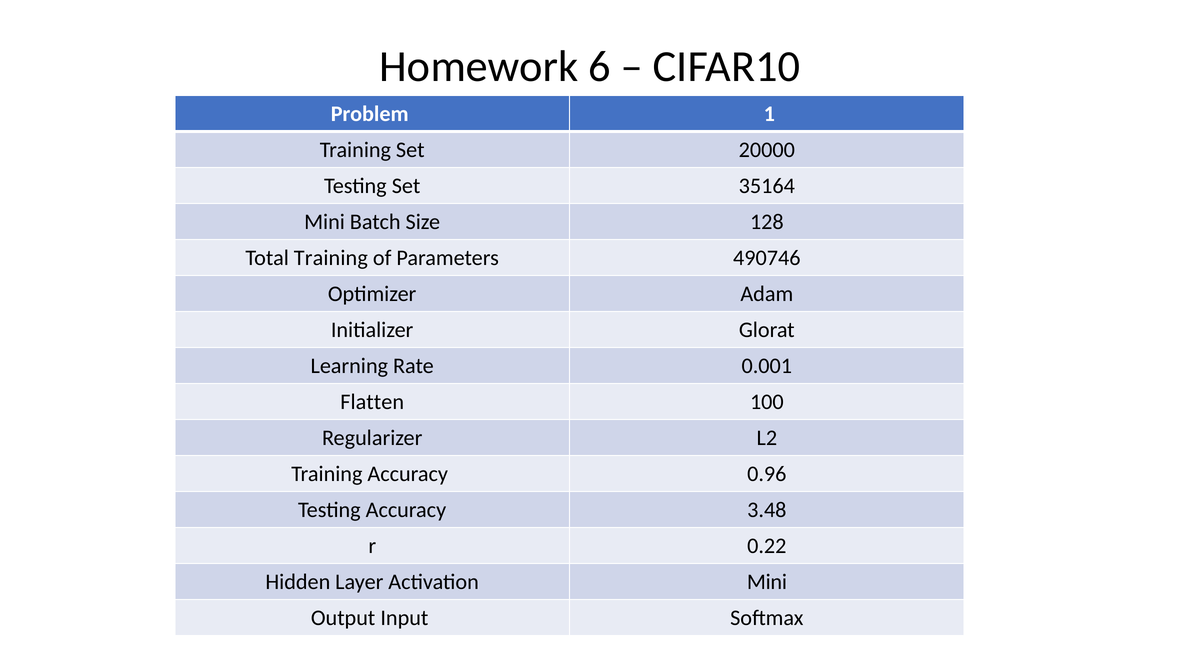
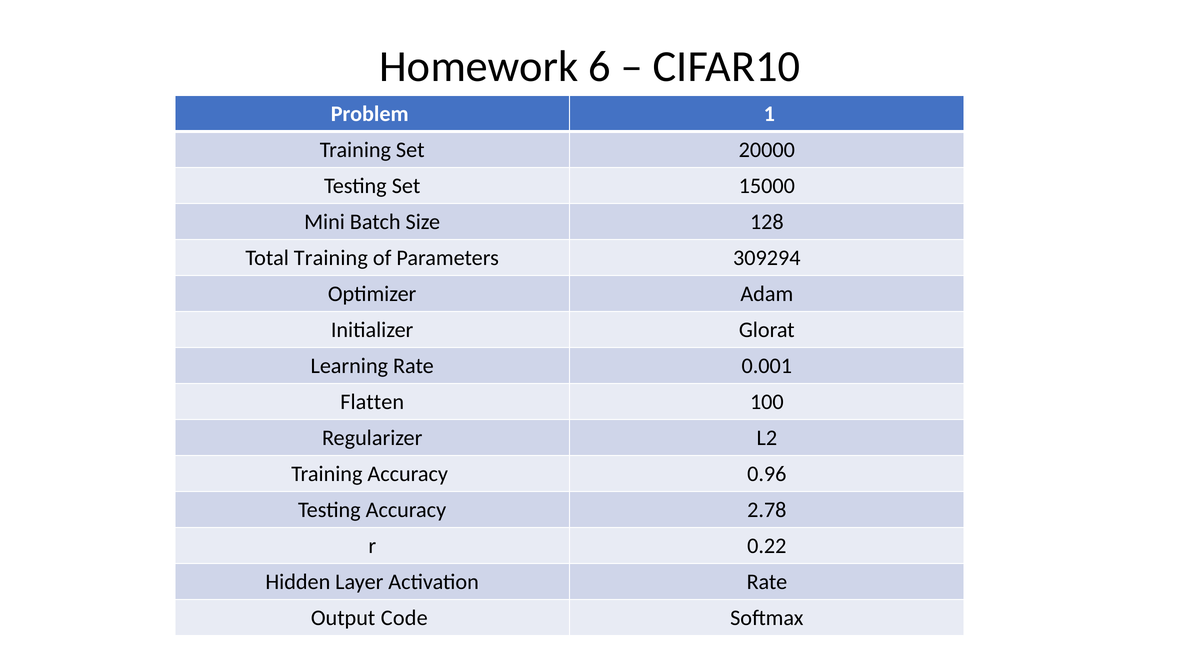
35164: 35164 -> 15000
490746: 490746 -> 309294
3.48: 3.48 -> 2.78
Activation Mini: Mini -> Rate
Input: Input -> Code
